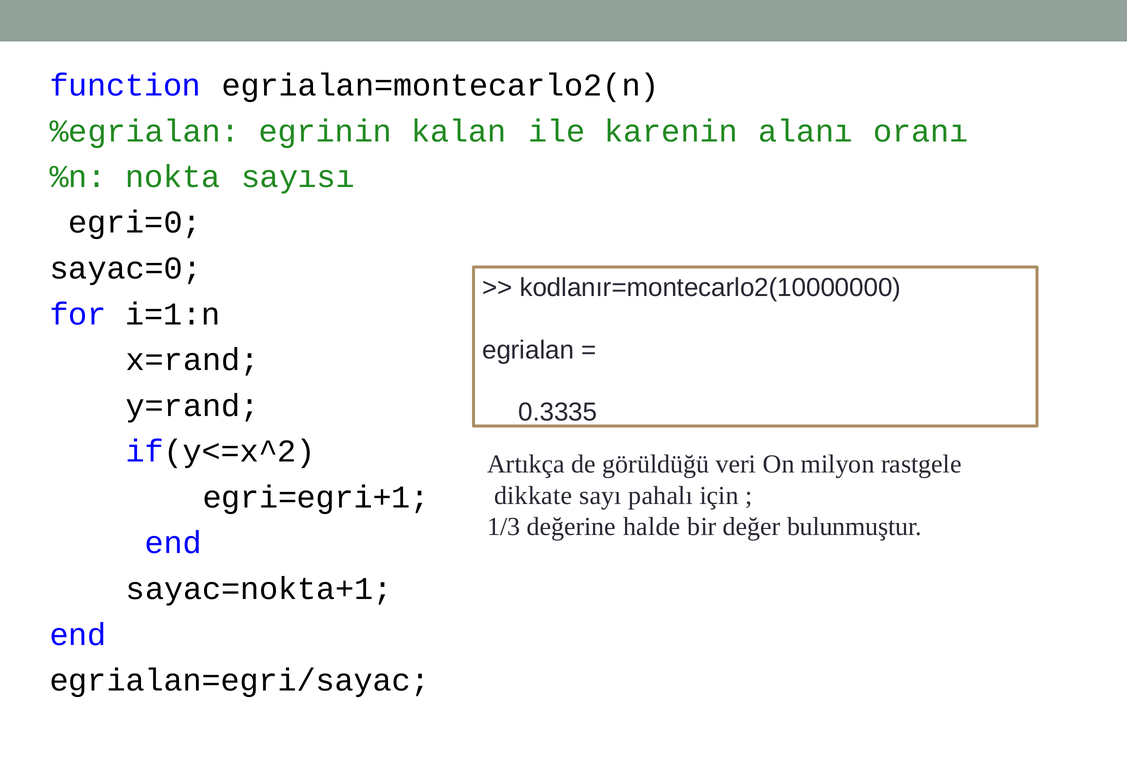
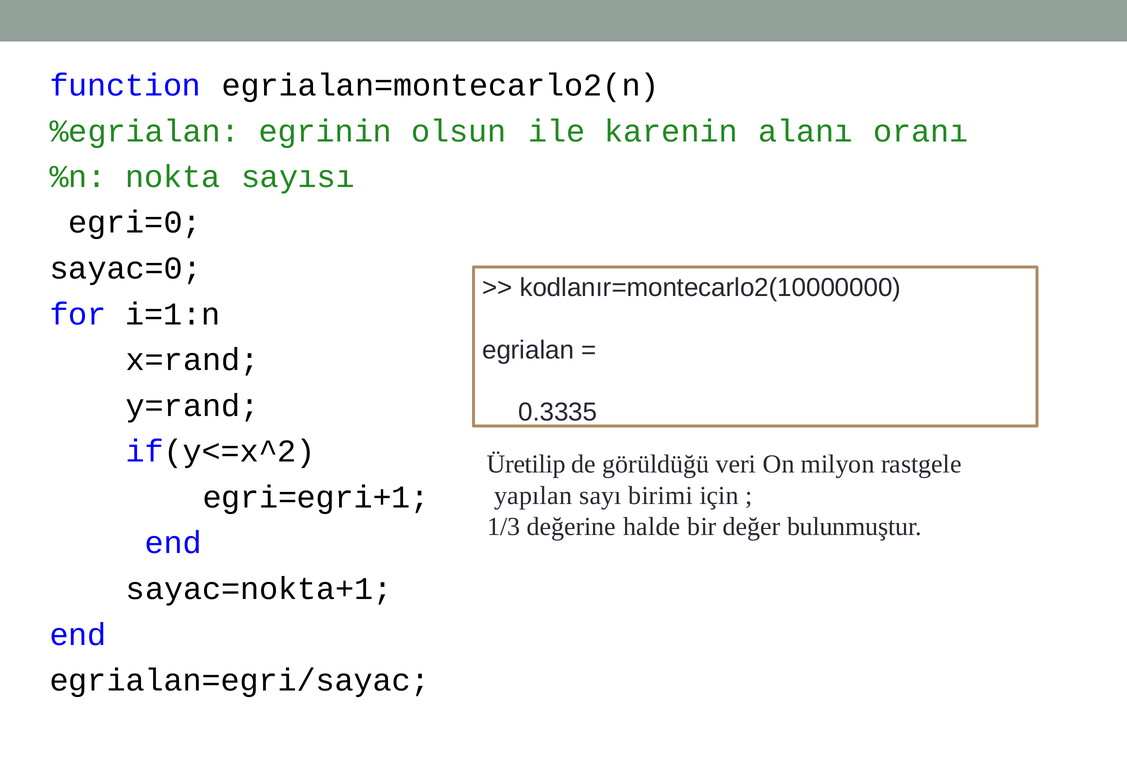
kalan: kalan -> olsun
Artıkça: Artıkça -> Üretilip
dikkate: dikkate -> yapılan
pahalı: pahalı -> birimi
